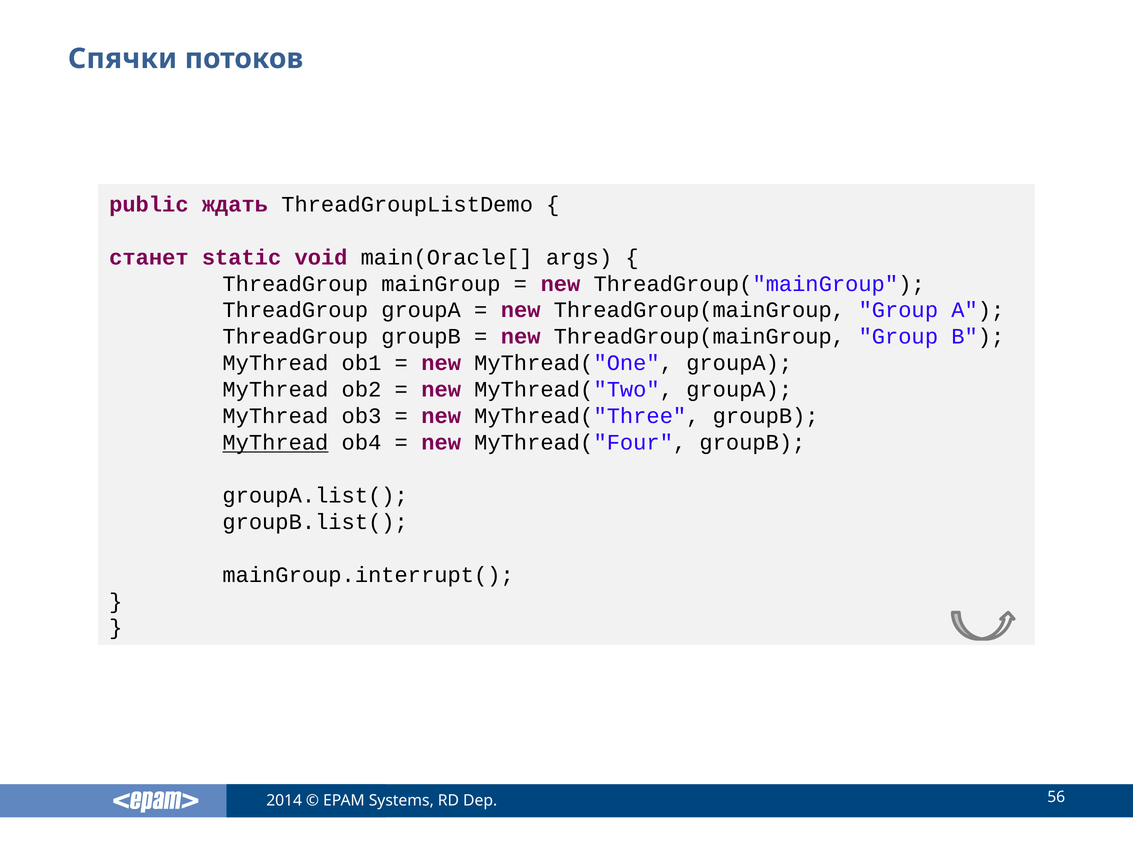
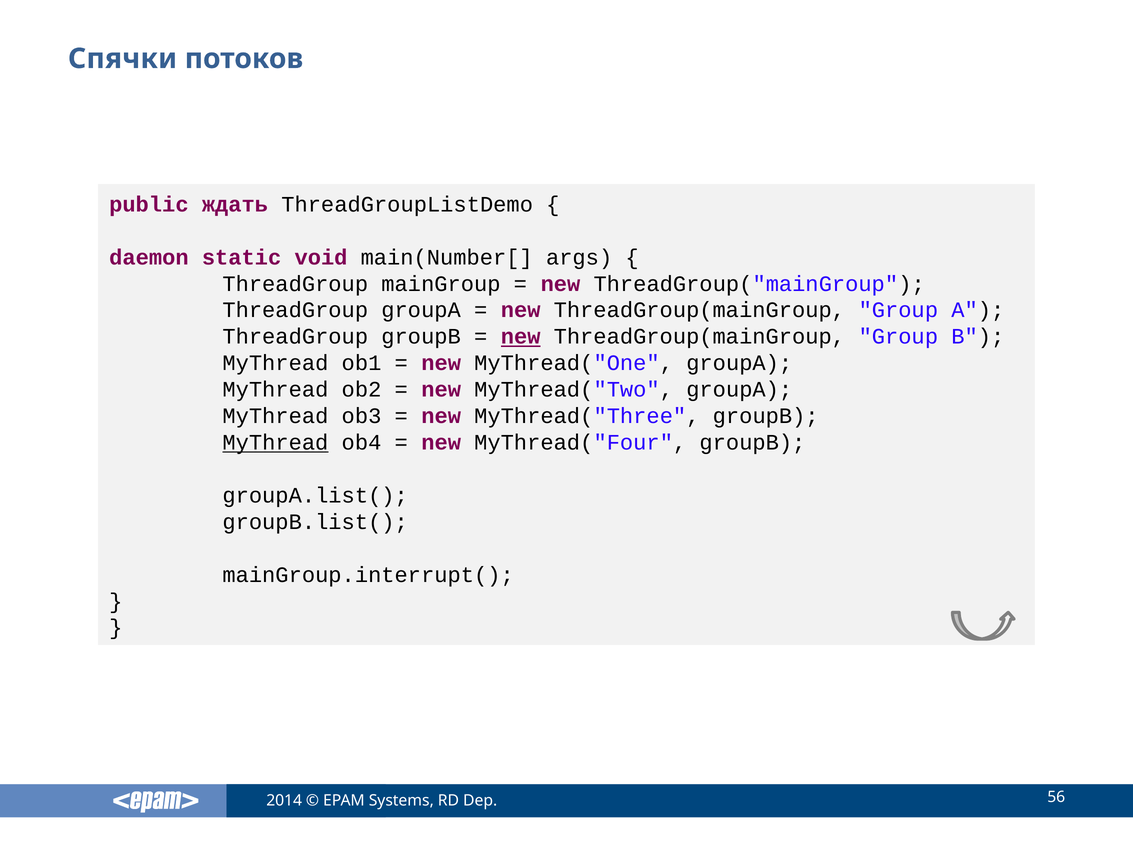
станет: станет -> daemon
main(Oracle[: main(Oracle[ -> main(Number[
new at (521, 337) underline: none -> present
